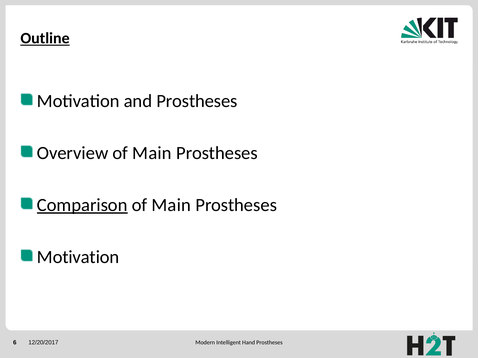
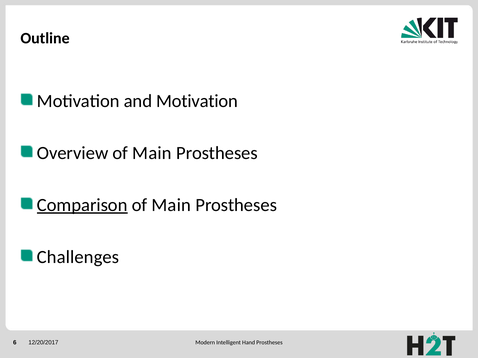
Outline underline: present -> none
and Prostheses: Prostheses -> Motivation
Motivation at (78, 257): Motivation -> Challenges
